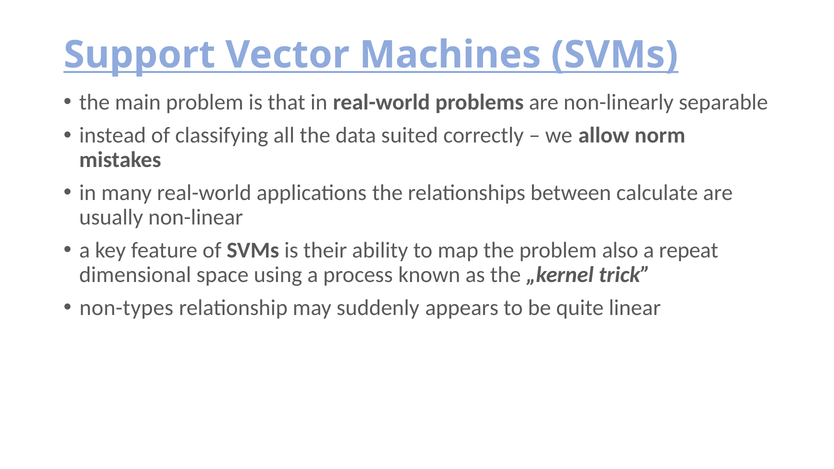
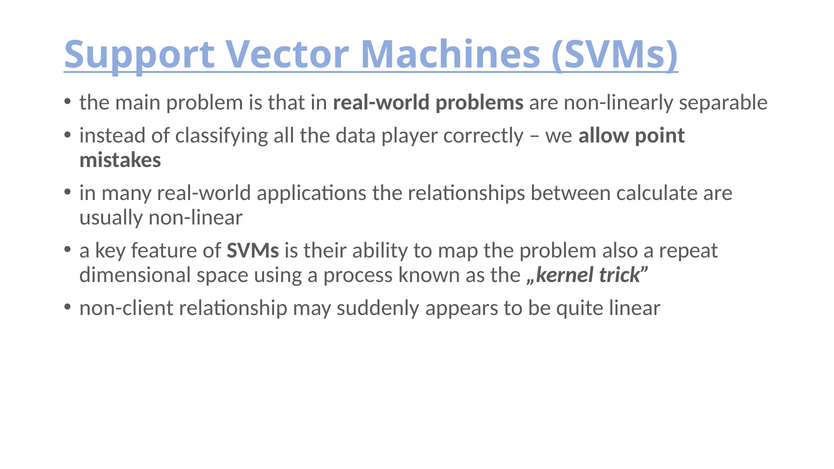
suited: suited -> player
norm: norm -> point
non-types: non-types -> non-client
